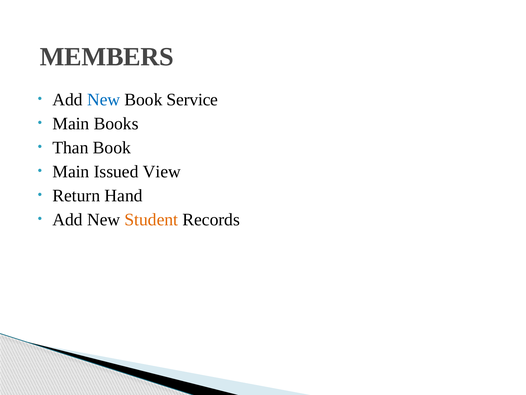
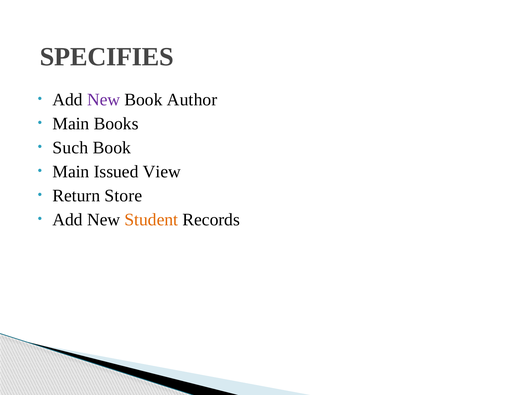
MEMBERS: MEMBERS -> SPECIFIES
New at (104, 100) colour: blue -> purple
Service: Service -> Author
Than: Than -> Such
Hand: Hand -> Store
